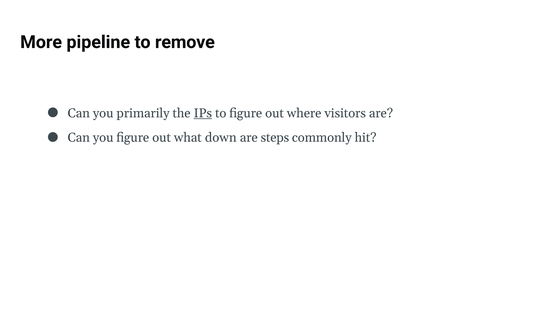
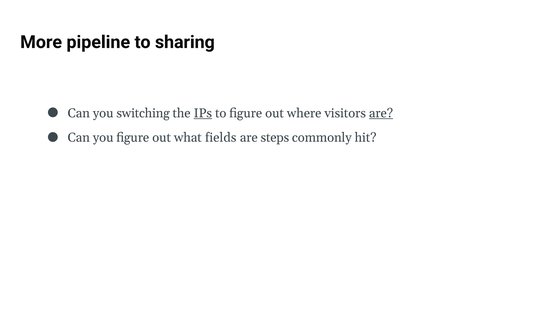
remove: remove -> sharing
primarily: primarily -> switching
are at (381, 113) underline: none -> present
down: down -> fields
